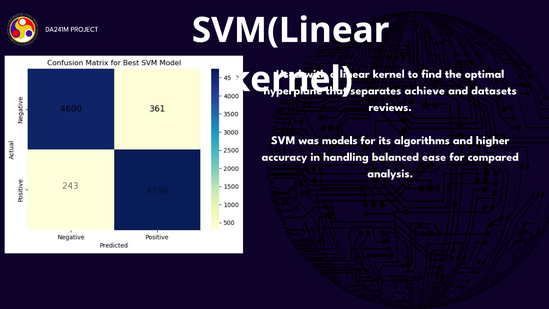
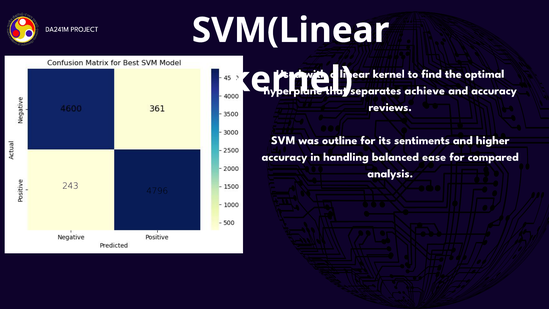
and datasets: datasets -> accuracy
models: models -> outline
algorithms: algorithms -> sentiments
